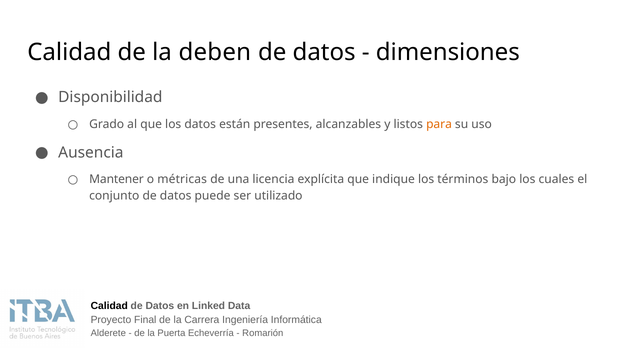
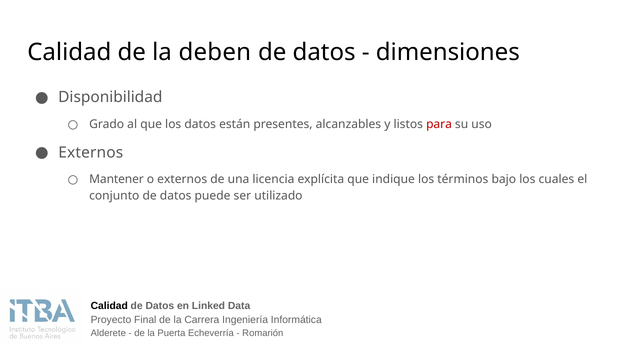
para colour: orange -> red
Ausencia at (91, 152): Ausencia -> Externos
o métricas: métricas -> externos
